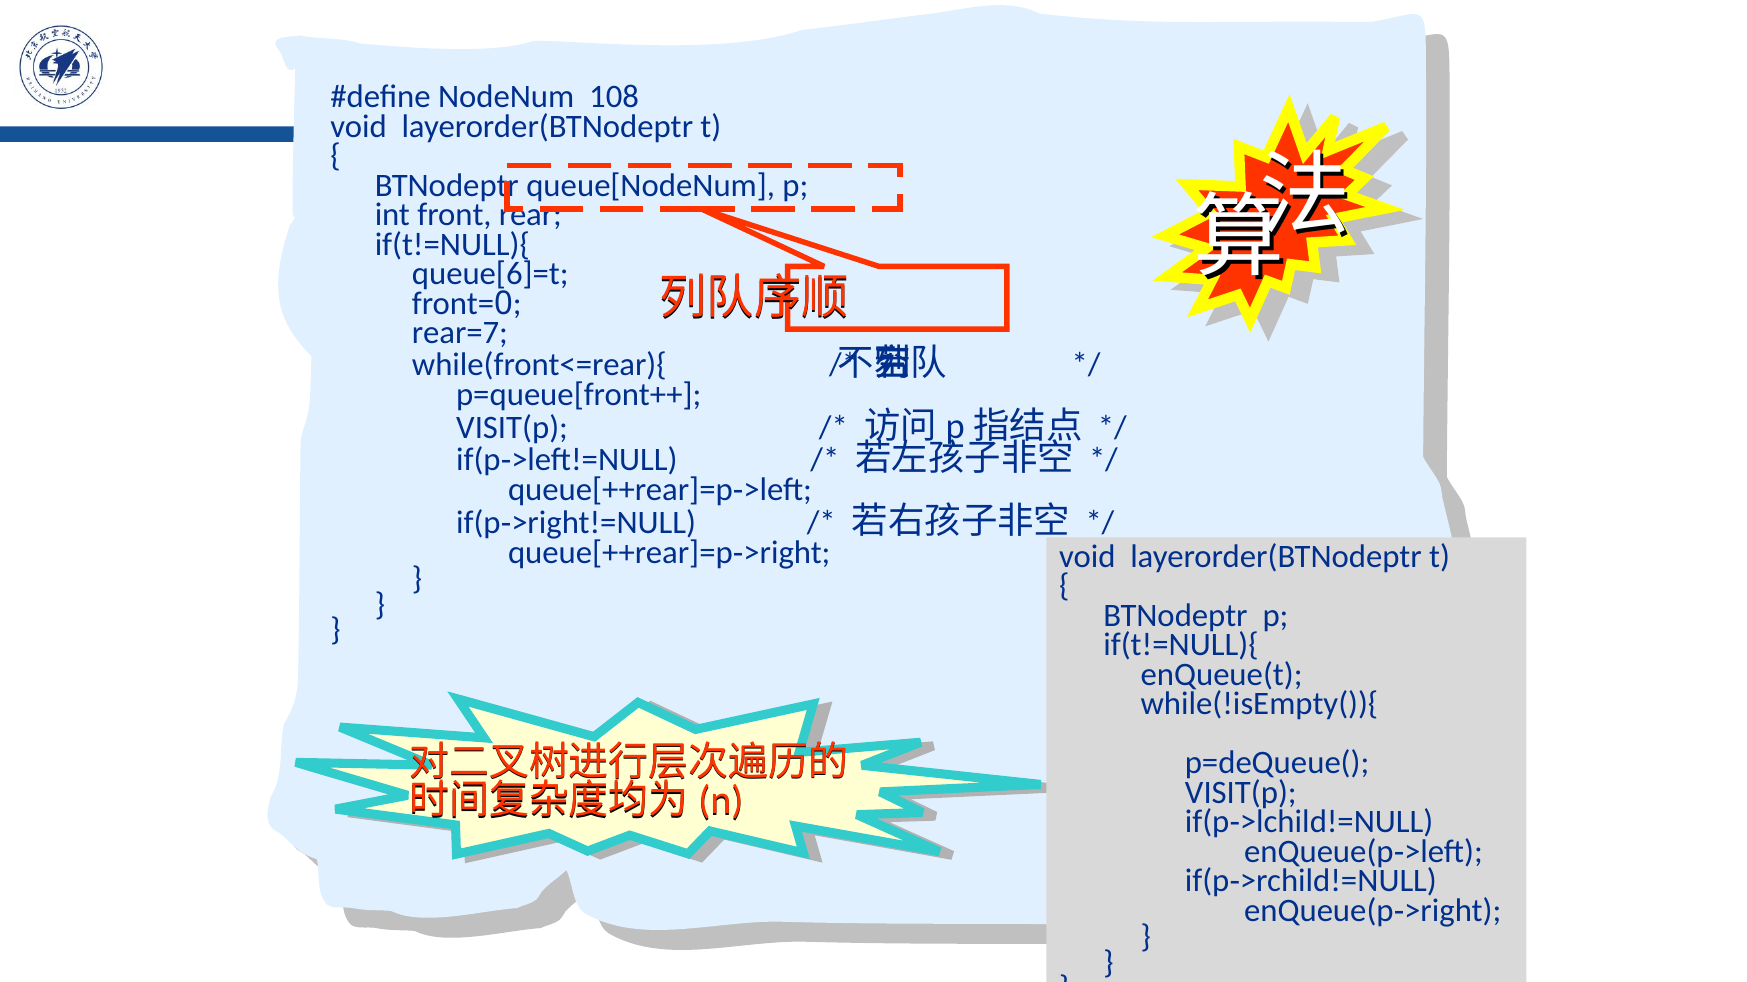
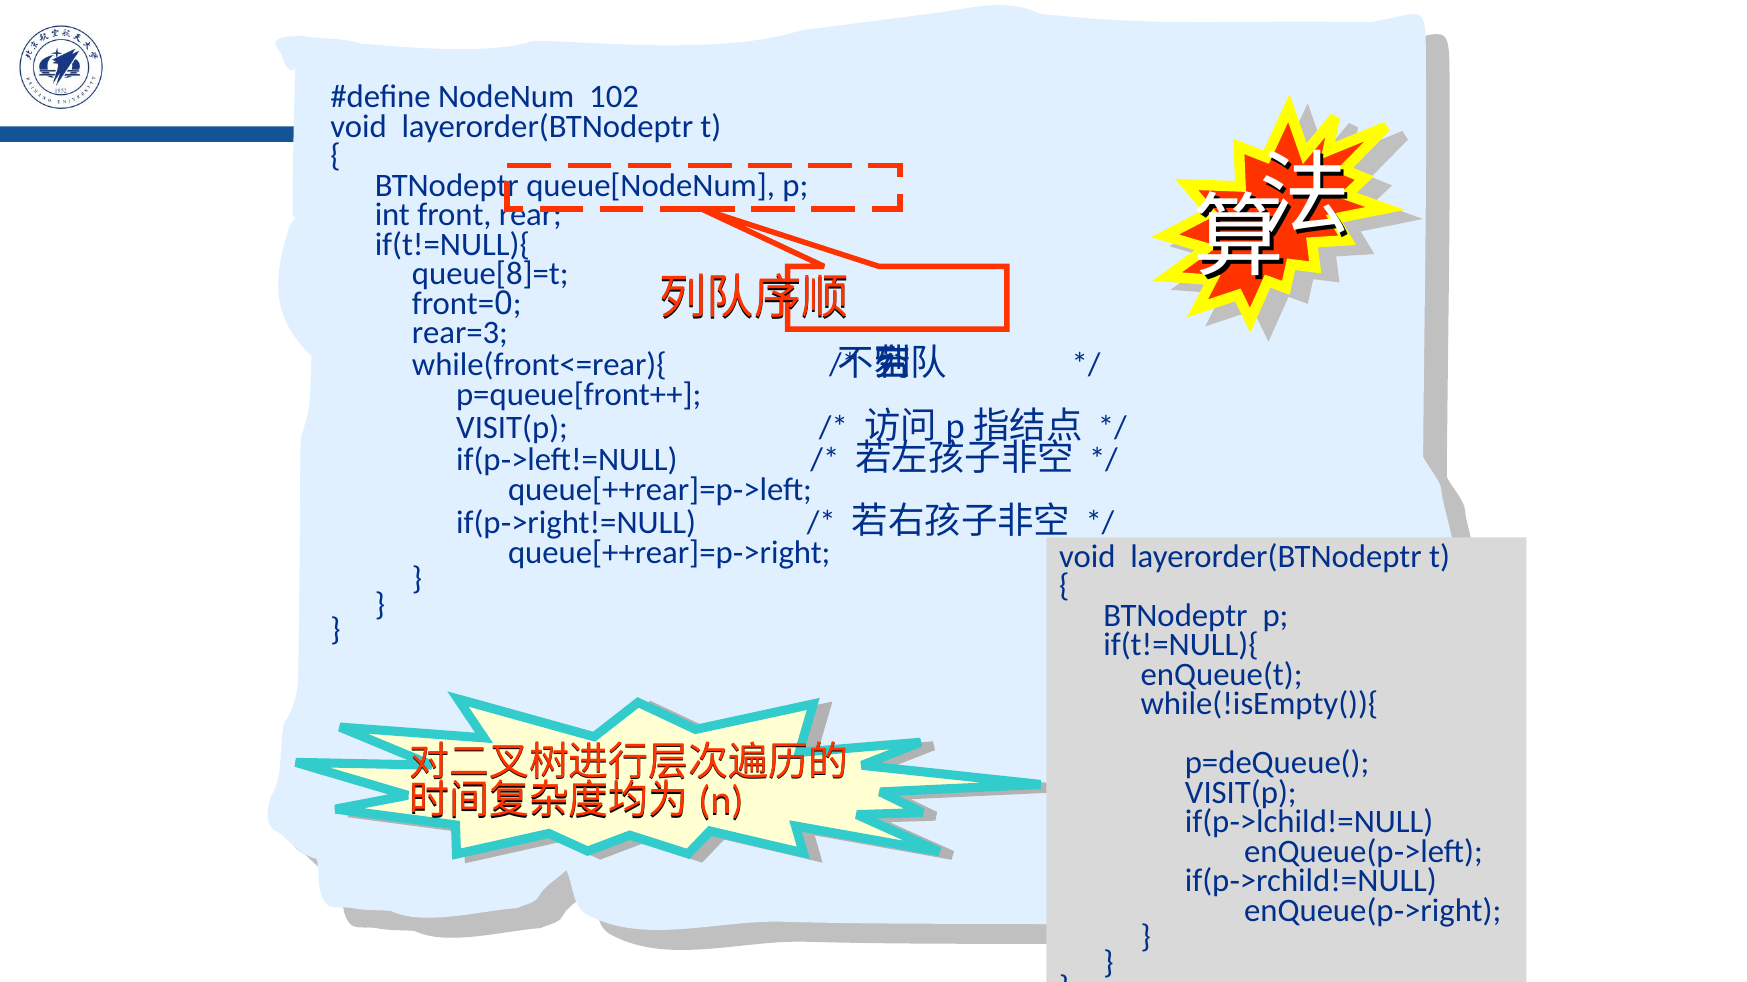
108: 108 -> 102
queue[6]=t: queue[6]=t -> queue[8]=t
rear=7: rear=7 -> rear=3
